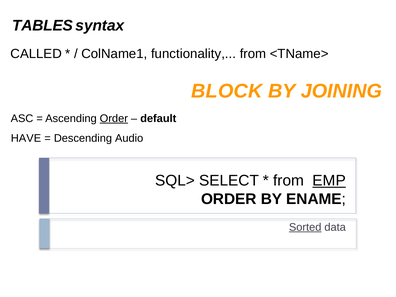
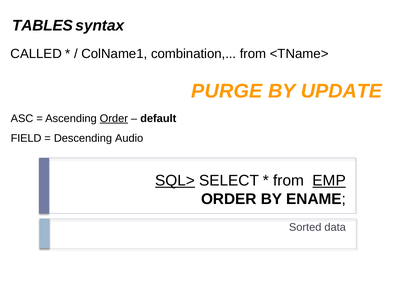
functionality: functionality -> combination
BLOCK: BLOCK -> PURGE
JOINING: JOINING -> UPDATE
HAVE: HAVE -> FIELD
SQL> underline: none -> present
Sorted underline: present -> none
